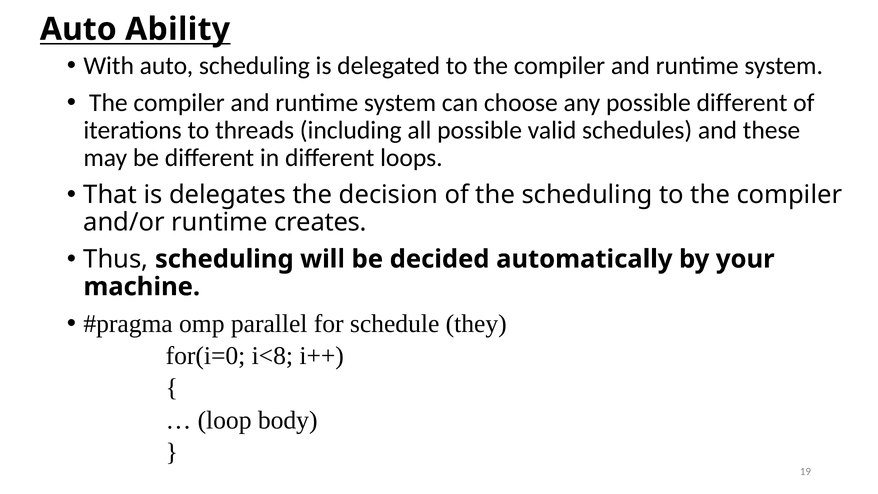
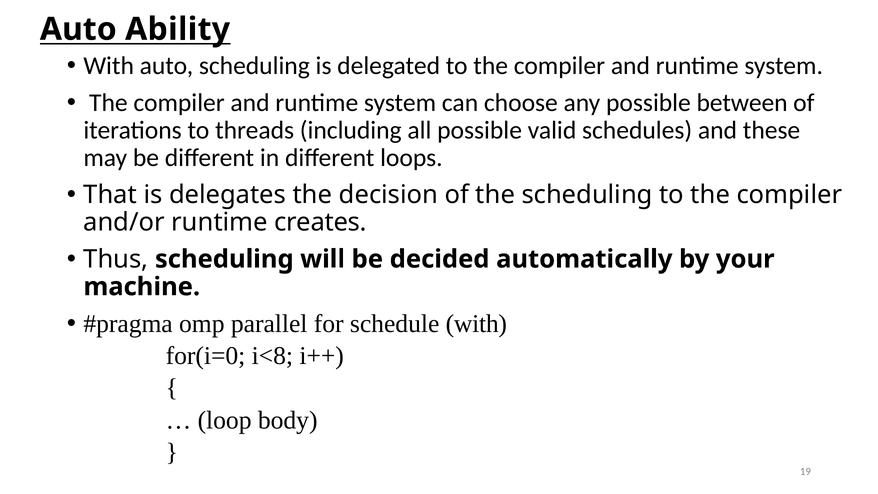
possible different: different -> between
schedule they: they -> with
